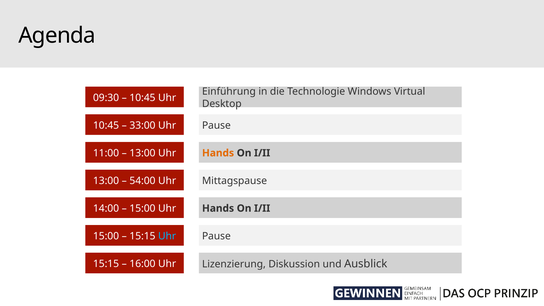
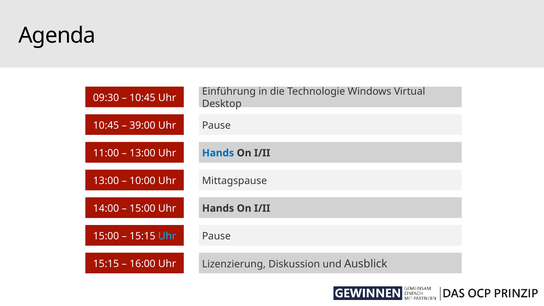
33:00: 33:00 -> 39:00
Hands at (218, 153) colour: orange -> blue
54:00: 54:00 -> 10:00
